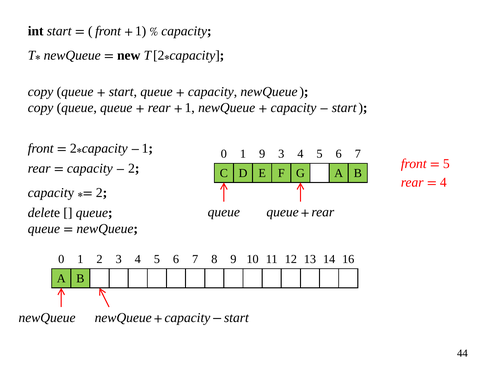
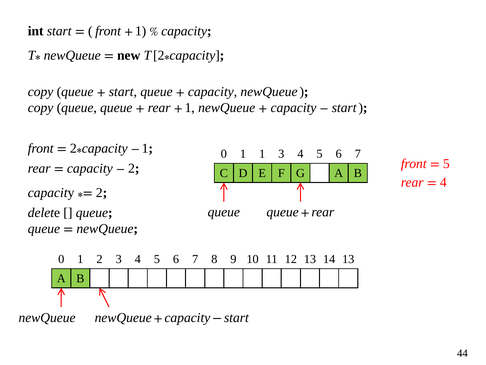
1 9: 9 -> 1
14 16: 16 -> 13
